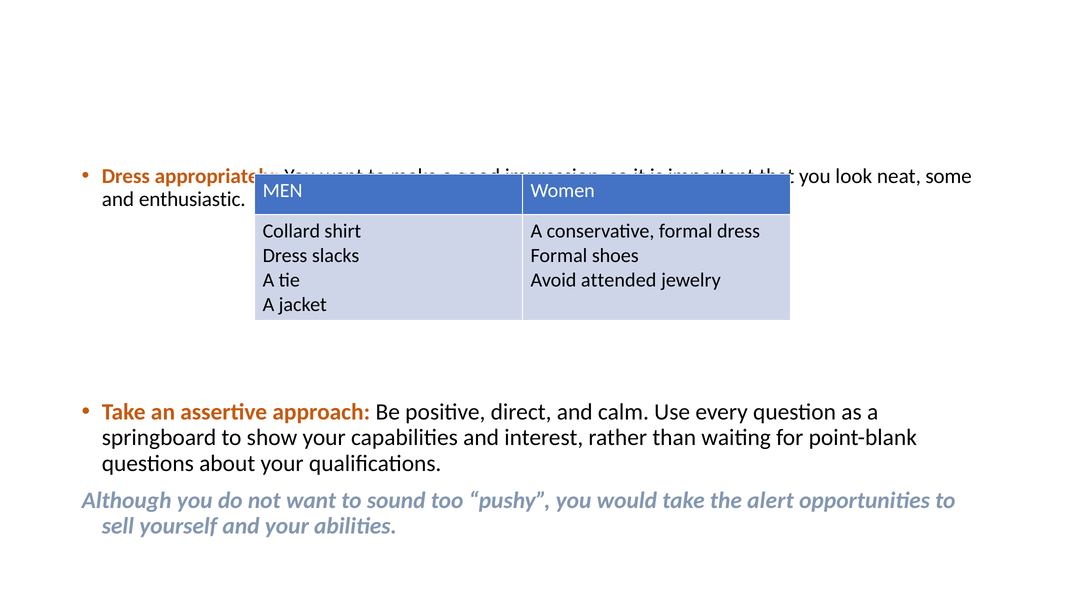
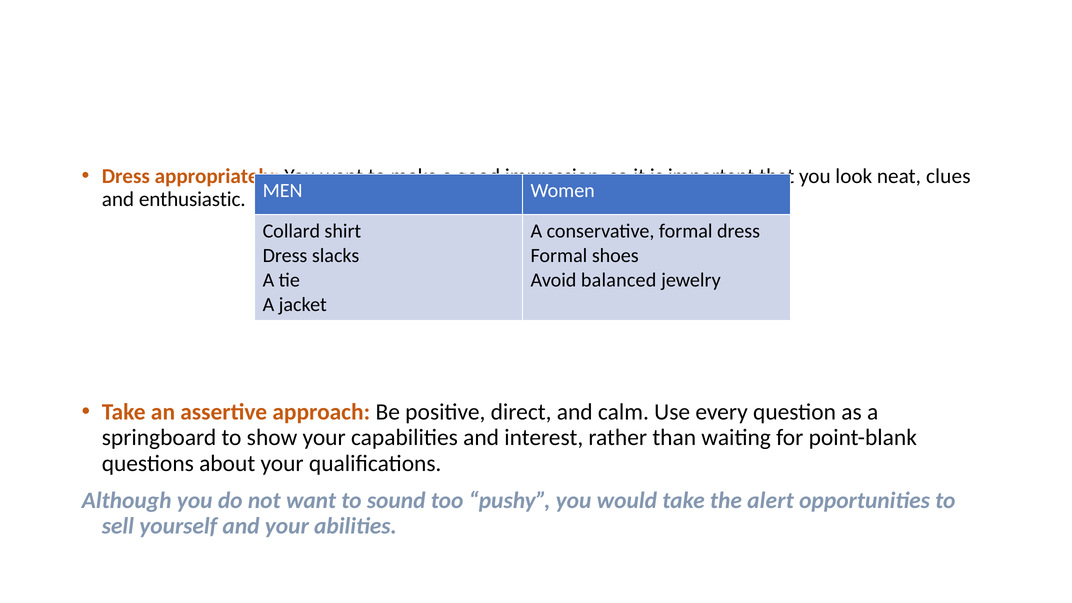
some: some -> clues
attended: attended -> balanced
